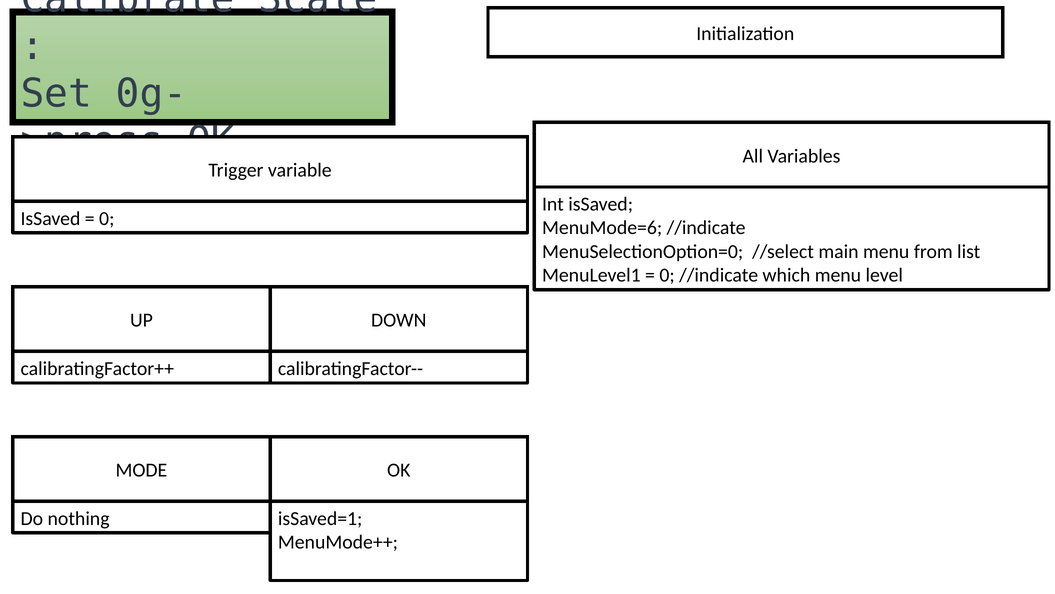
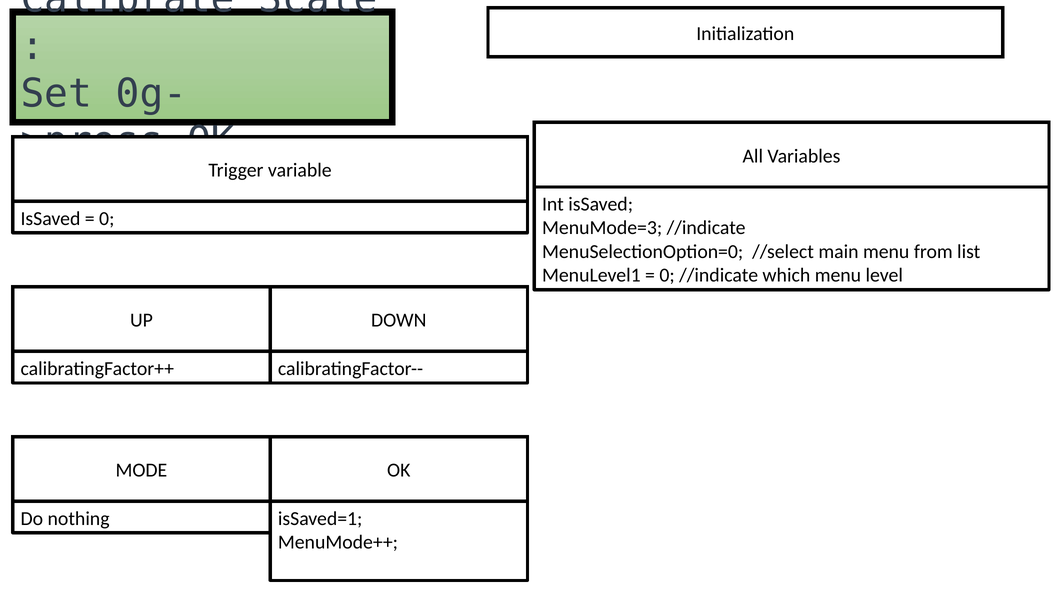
MenuMode=6: MenuMode=6 -> MenuMode=3
